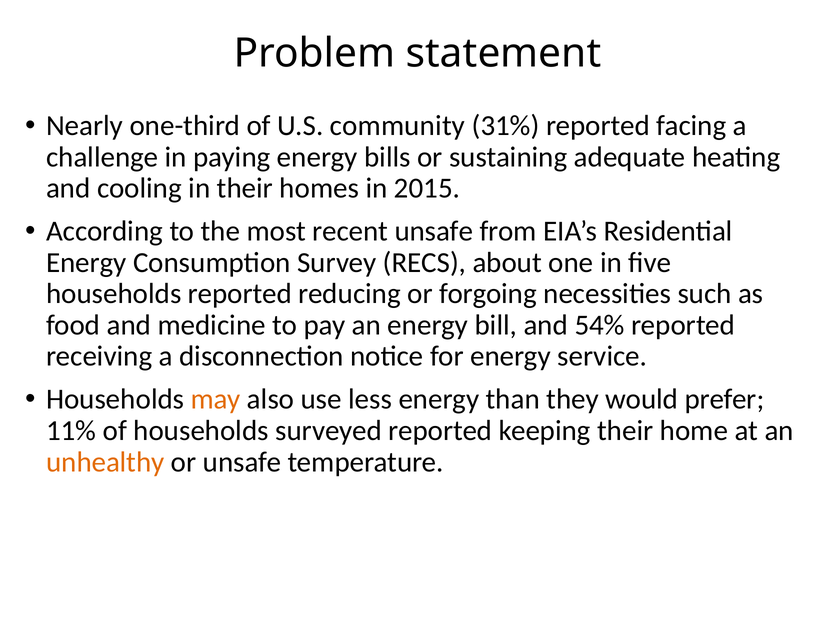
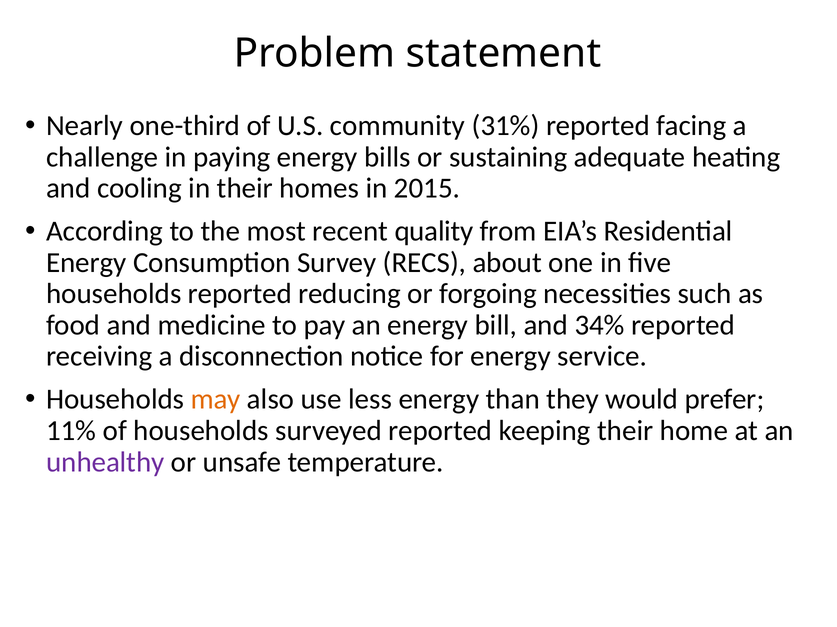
recent unsafe: unsafe -> quality
54%: 54% -> 34%
unhealthy colour: orange -> purple
